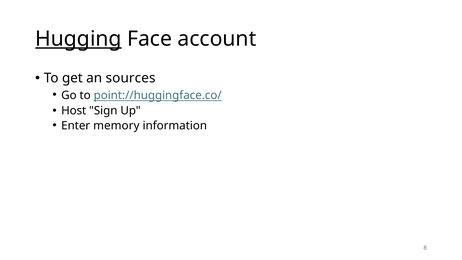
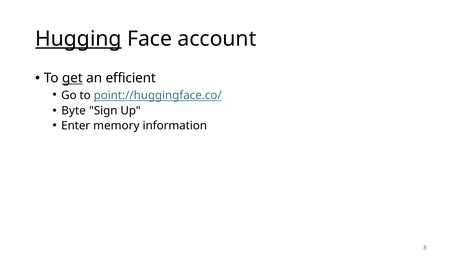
get underline: none -> present
sources: sources -> efficient
Host: Host -> Byte
